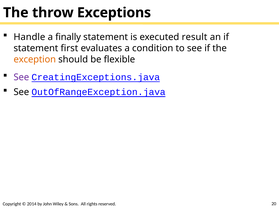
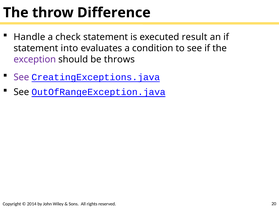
Exceptions: Exceptions -> Difference
finally: finally -> check
first: first -> into
exception colour: orange -> purple
flexible: flexible -> throws
